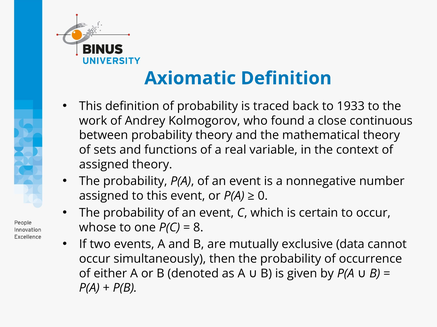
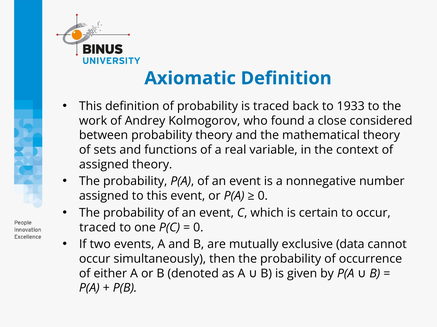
continuous: continuous -> considered
whose at (98, 228): whose -> traced
8 at (198, 228): 8 -> 0
